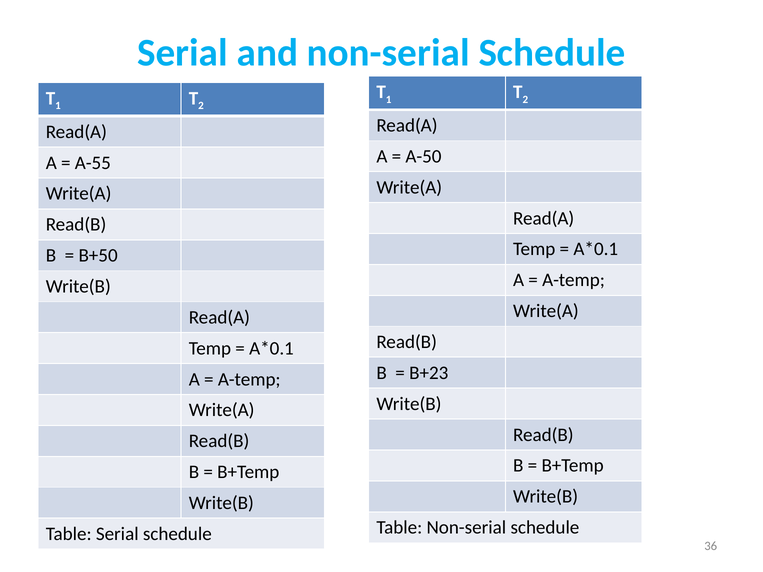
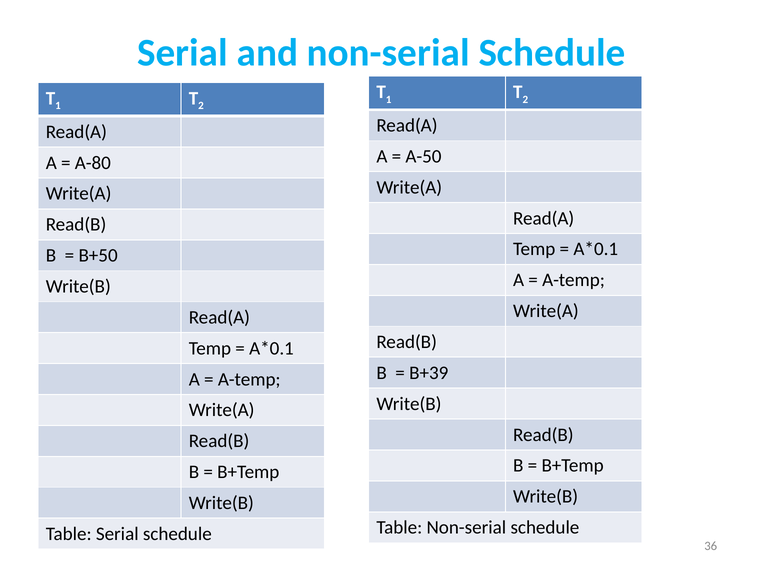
A-55: A-55 -> A-80
B+23: B+23 -> B+39
